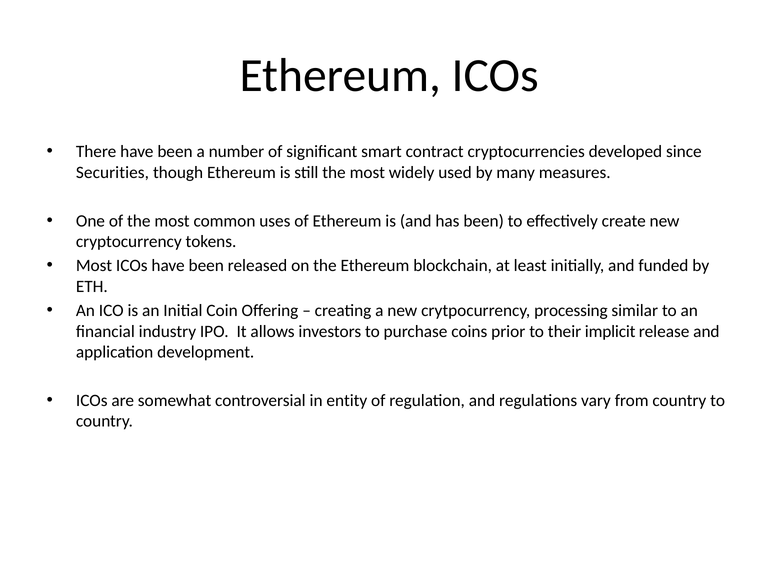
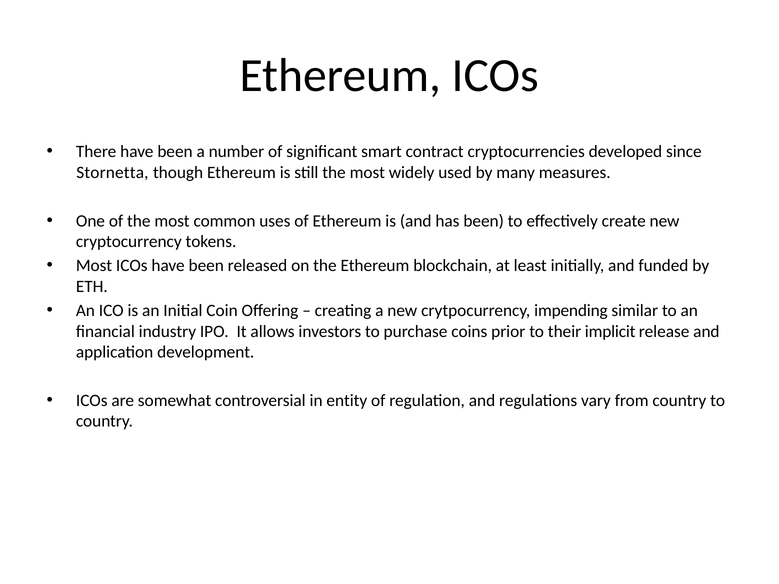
Securities: Securities -> Stornetta
processing: processing -> impending
